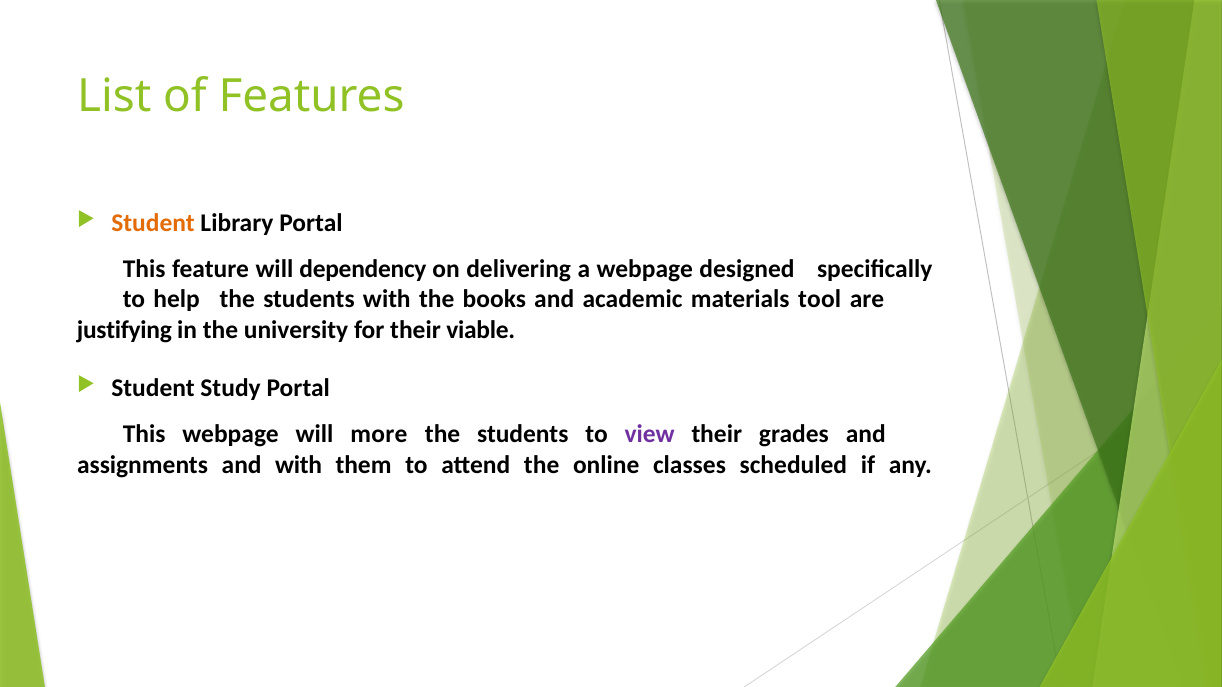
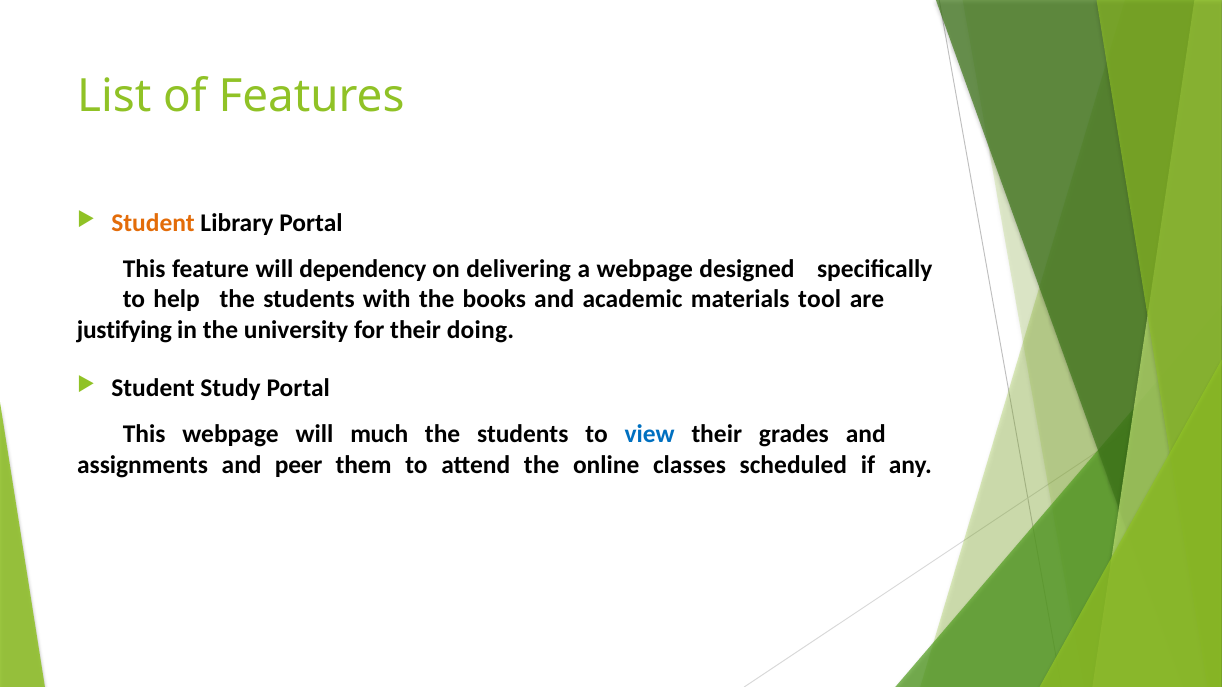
viable: viable -> doing
more: more -> much
view colour: purple -> blue
and with: with -> peer
